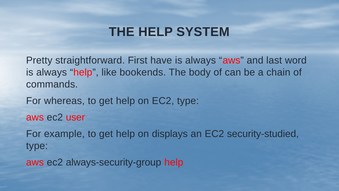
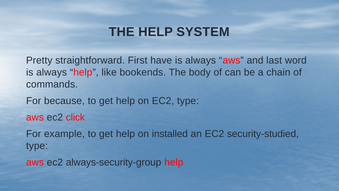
whereas: whereas -> because
user: user -> click
displays: displays -> installed
